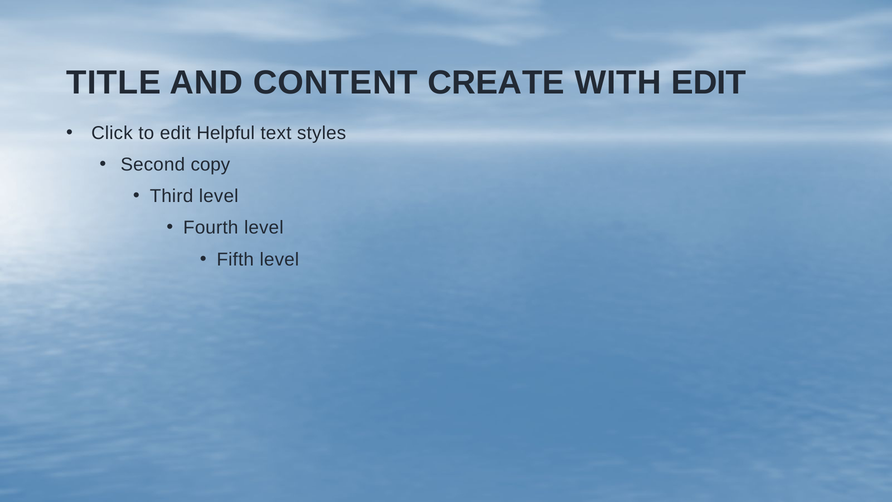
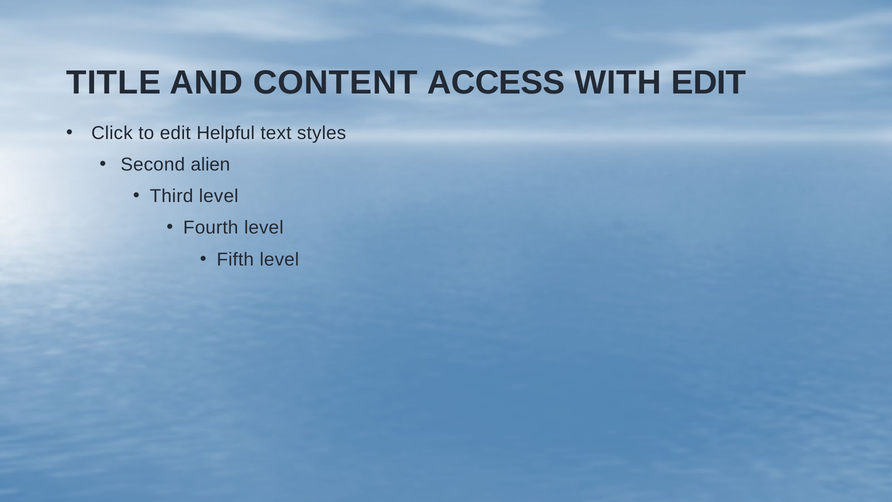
CREATE: CREATE -> ACCESS
copy: copy -> alien
